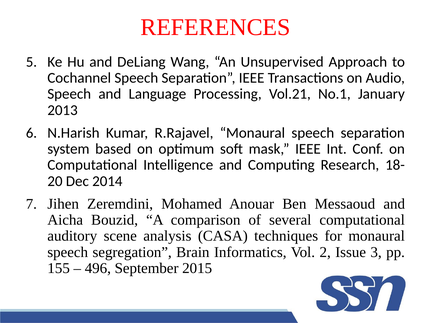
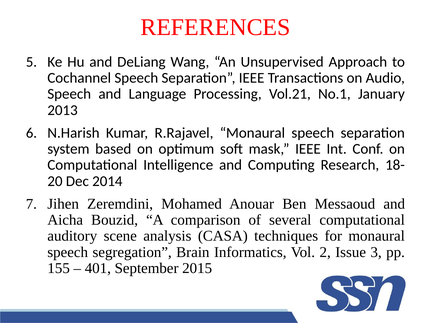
496: 496 -> 401
